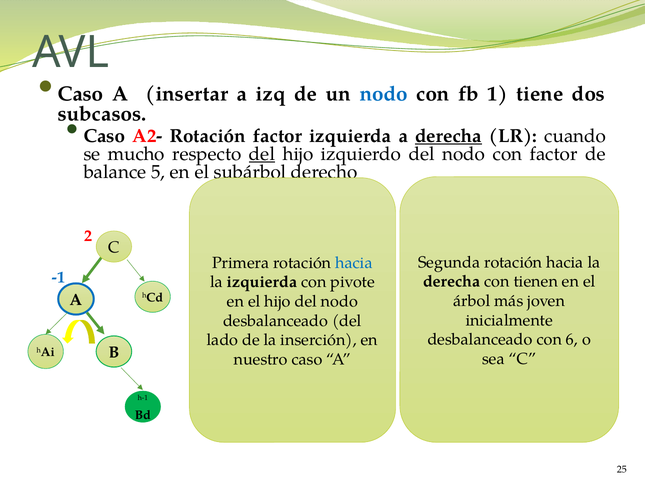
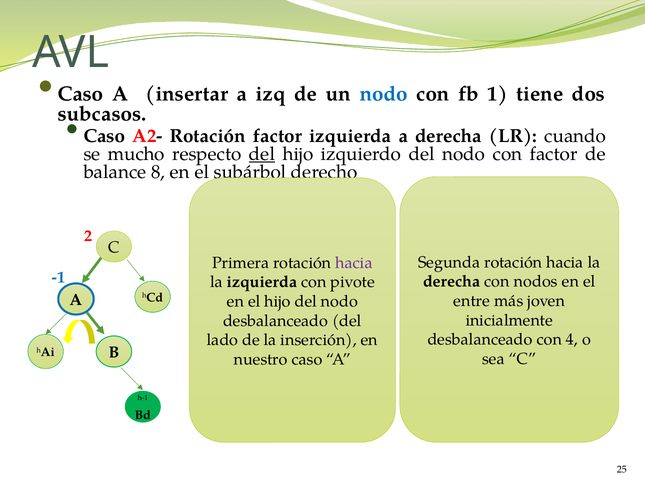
derecha at (448, 136) underline: present -> none
5: 5 -> 8
hacia at (354, 263) colour: blue -> purple
tienen: tienen -> nodos
árbol: árbol -> entre
6: 6 -> 4
